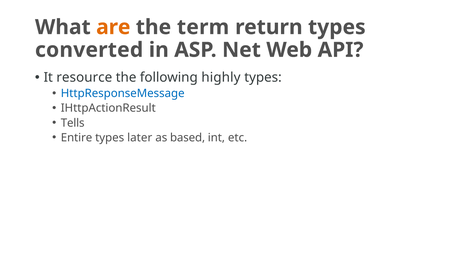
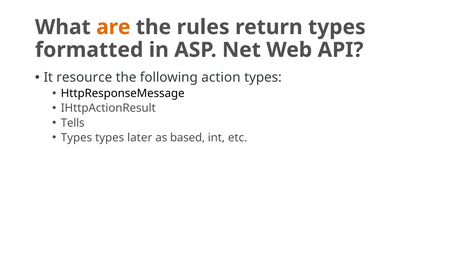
term: term -> rules
converted: converted -> formatted
highly: highly -> action
HttpResponseMessage colour: blue -> black
Entire at (77, 138): Entire -> Types
